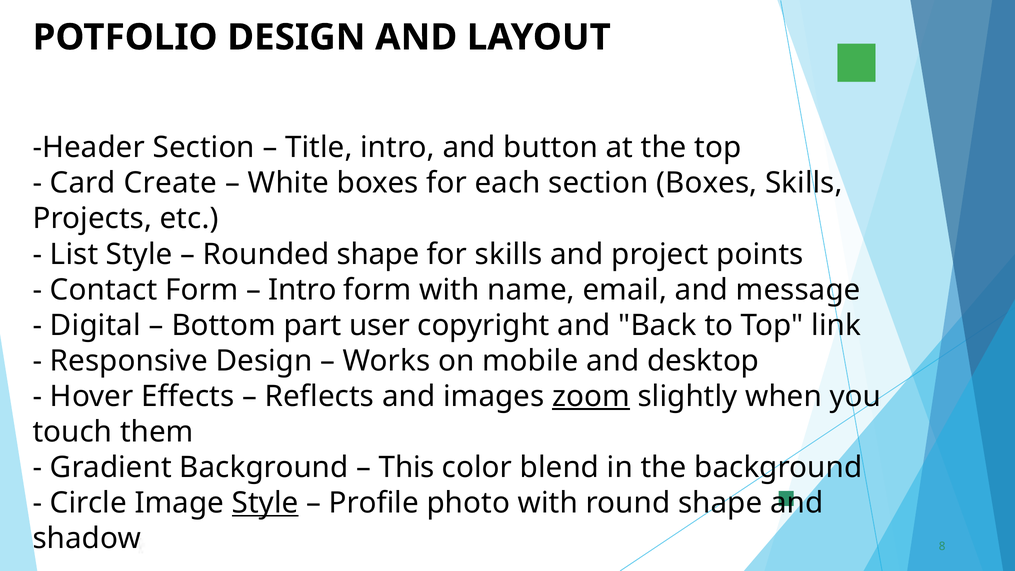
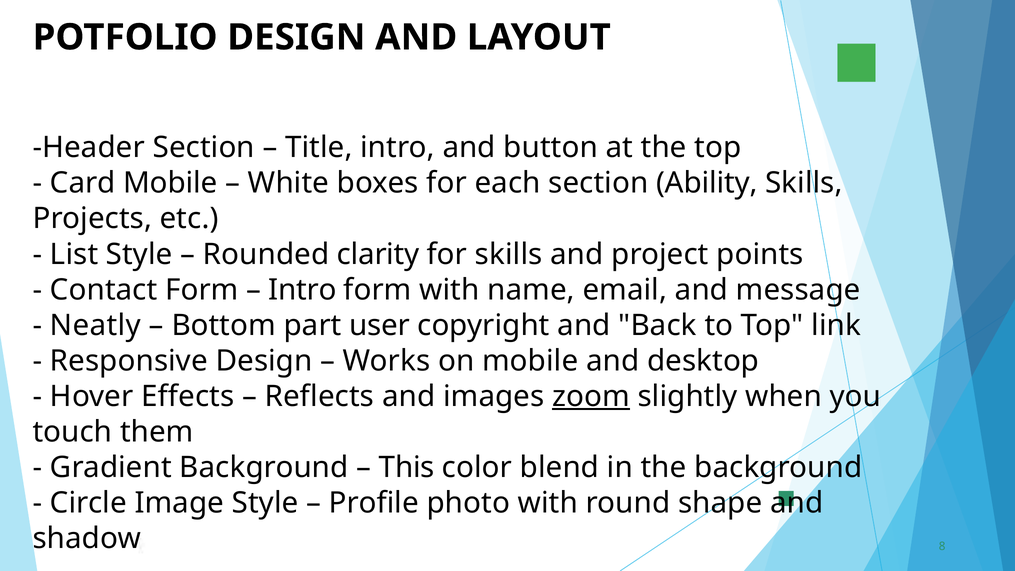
Card Create: Create -> Mobile
section Boxes: Boxes -> Ability
Rounded shape: shape -> clarity
Digital: Digital -> Neatly
Style at (265, 503) underline: present -> none
